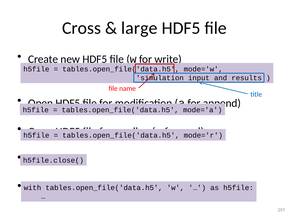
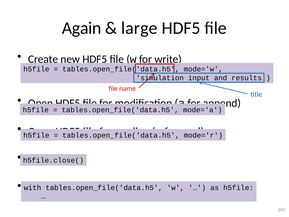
Cross: Cross -> Again
